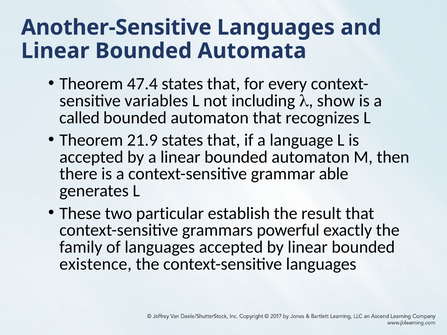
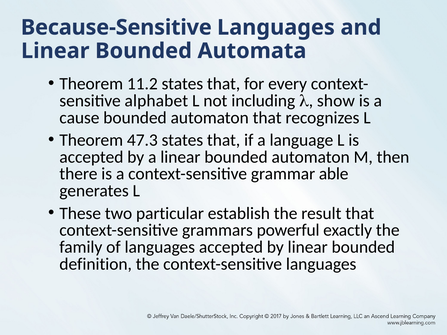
Another-Sensitive: Another-Sensitive -> Because-Sensitive
47.4: 47.4 -> 11.2
variables: variables -> alphabet
called: called -> cause
21.9: 21.9 -> 47.3
existence: existence -> definition
